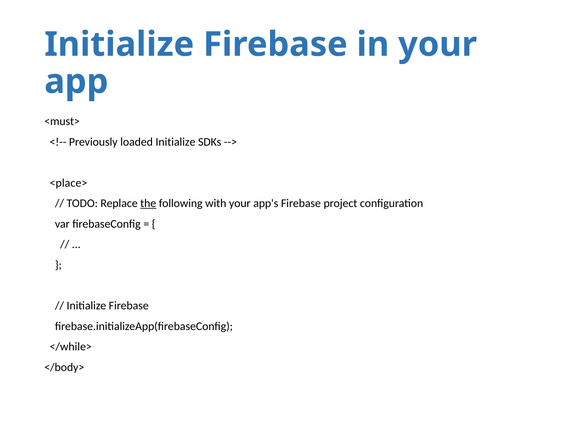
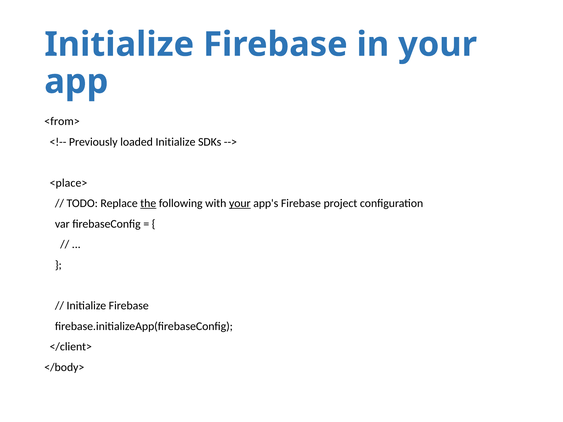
<must>: <must> -> <from>
your at (240, 203) underline: none -> present
</while>: </while> -> </client>
